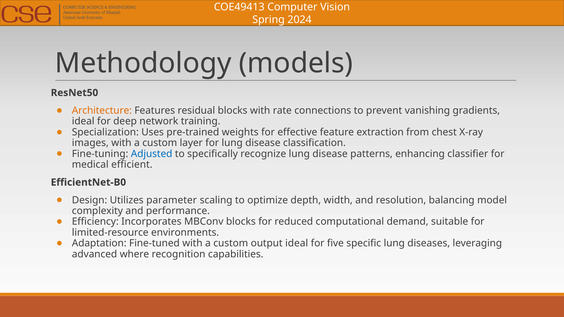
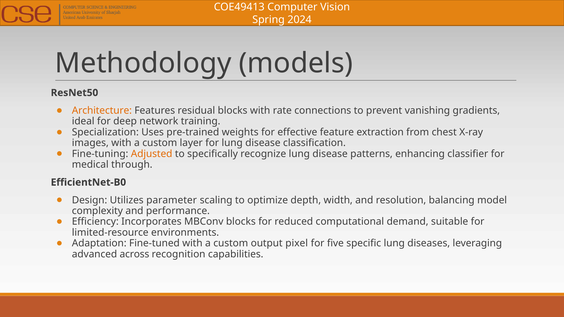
Adjusted colour: blue -> orange
efficient: efficient -> through
output ideal: ideal -> pixel
where: where -> across
